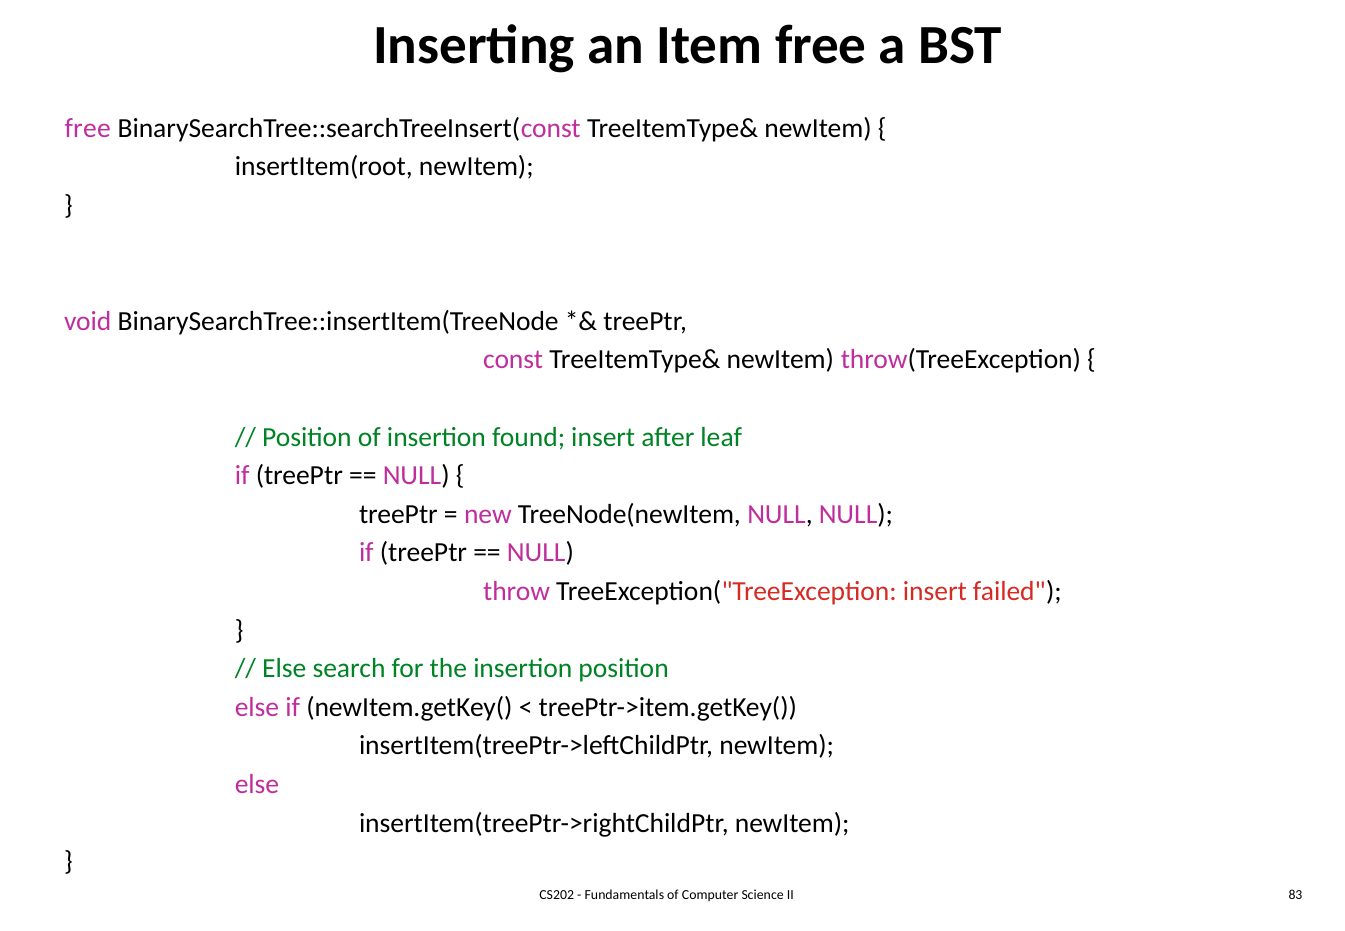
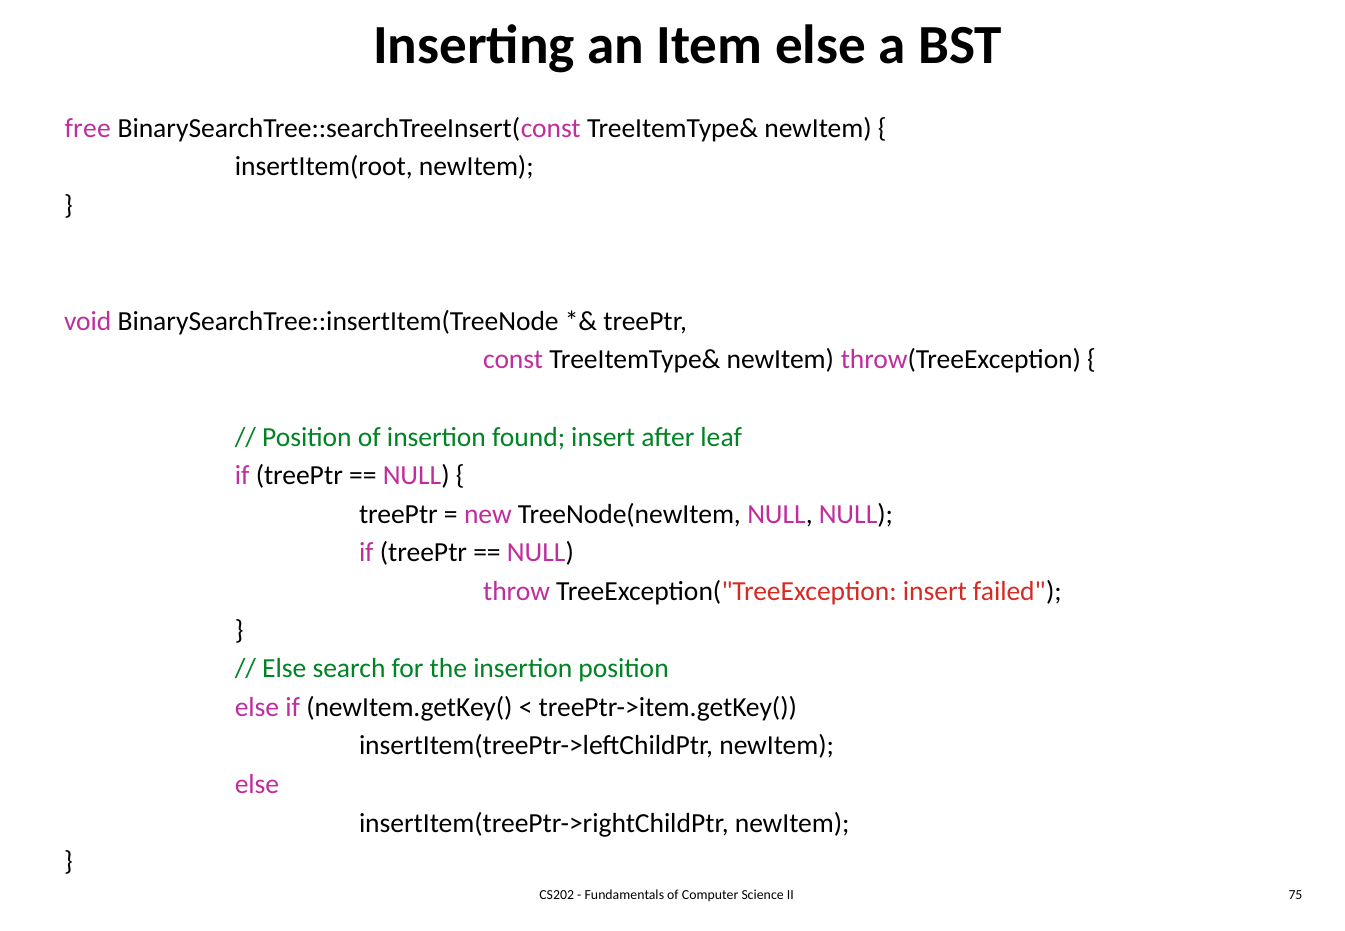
Item free: free -> else
83: 83 -> 75
